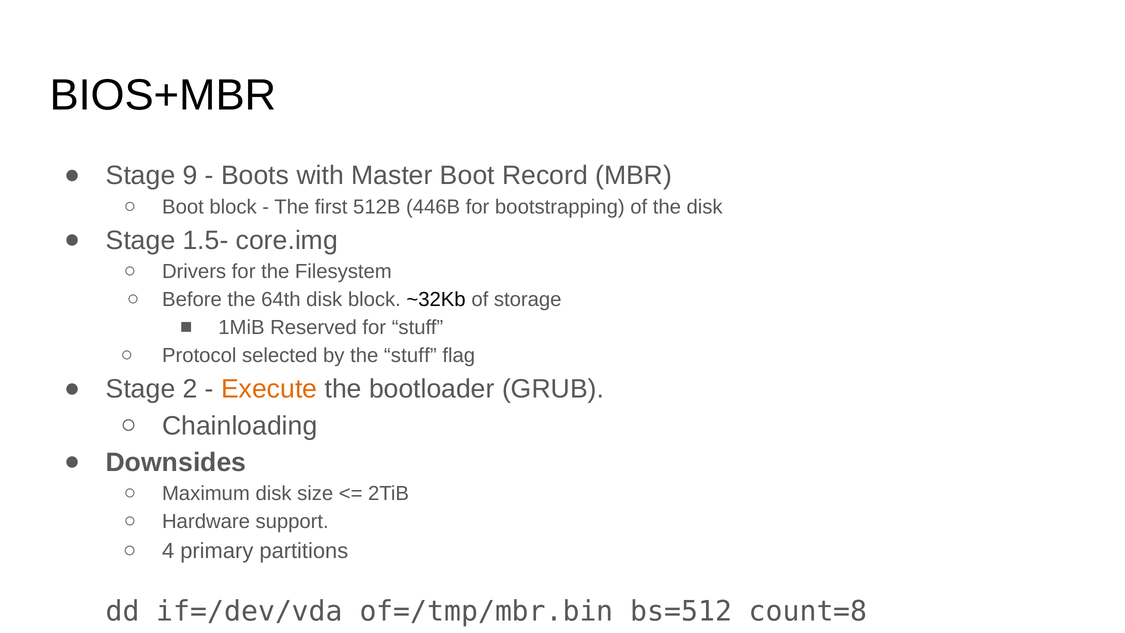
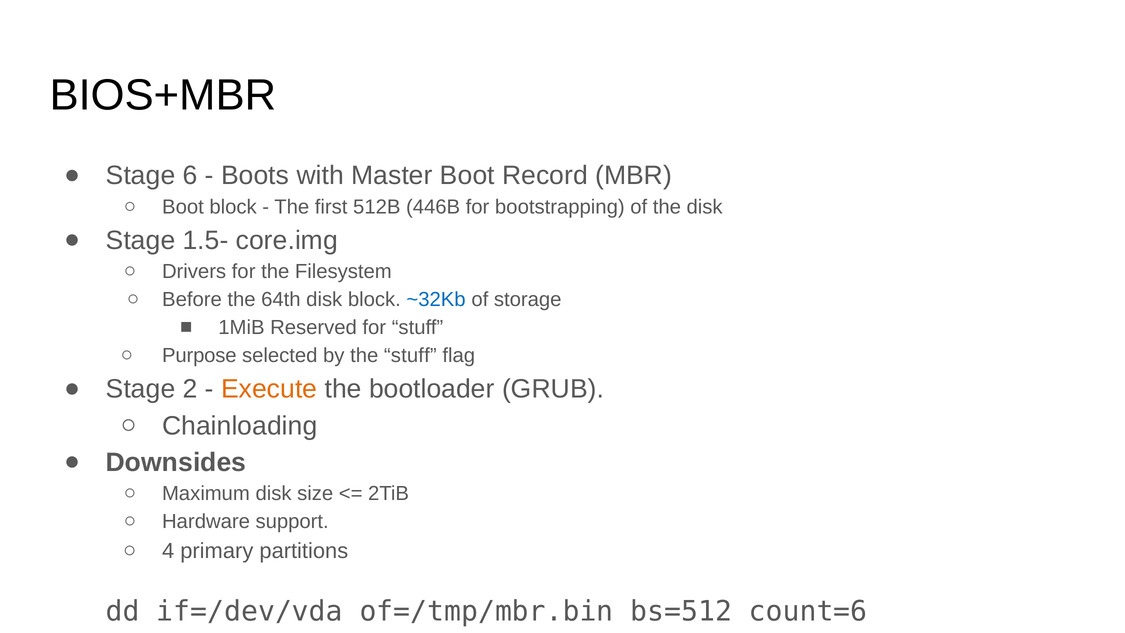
9: 9 -> 6
~32Kb colour: black -> blue
Protocol: Protocol -> Purpose
count=8: count=8 -> count=6
